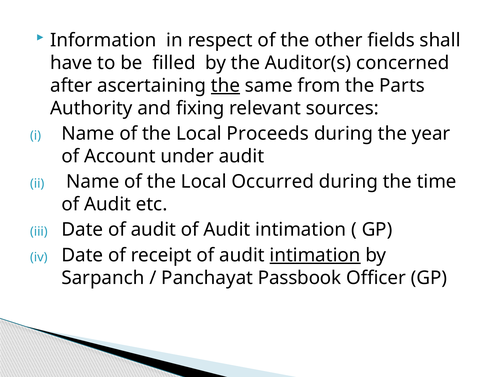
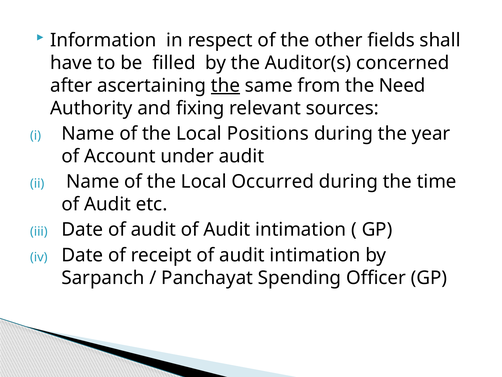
Parts: Parts -> Need
Proceeds: Proceeds -> Positions
intimation at (315, 255) underline: present -> none
Passbook: Passbook -> Spending
